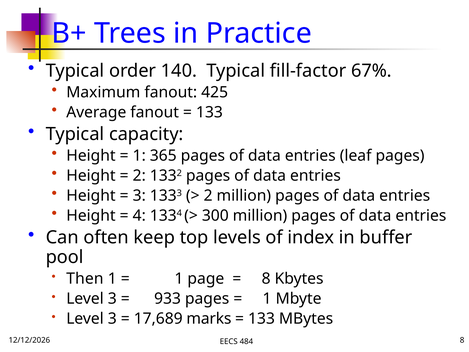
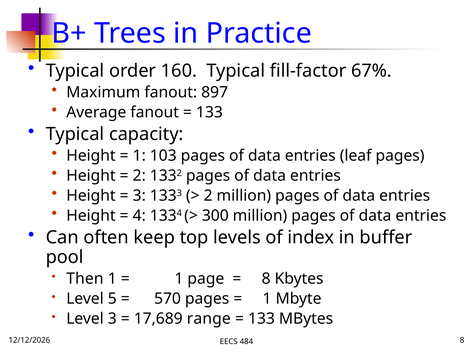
140: 140 -> 160
425: 425 -> 897
365: 365 -> 103
3 at (112, 299): 3 -> 5
933: 933 -> 570
marks: marks -> range
